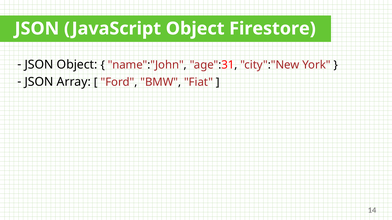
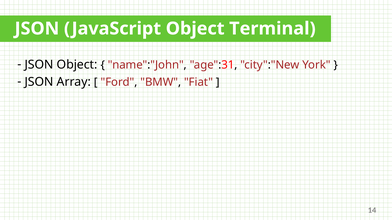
Firestore: Firestore -> Terminal
